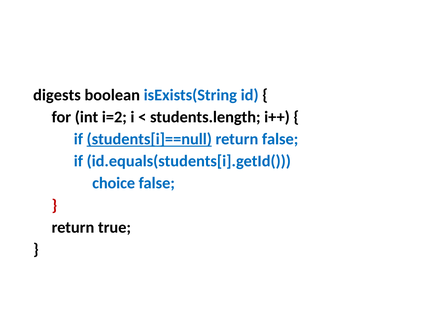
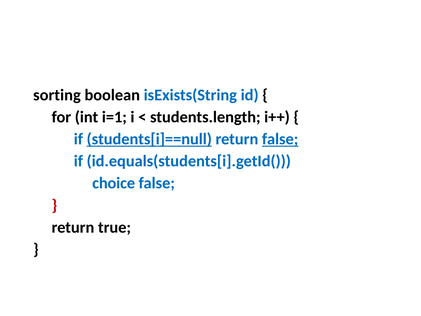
digests: digests -> sorting
i=2: i=2 -> i=1
false at (280, 139) underline: none -> present
